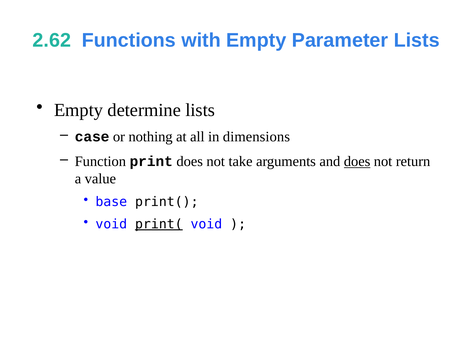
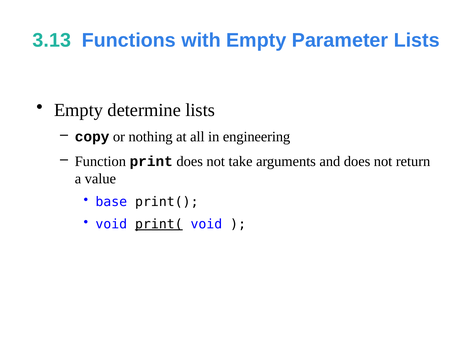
2.62: 2.62 -> 3.13
case: case -> copy
dimensions: dimensions -> engineering
does at (357, 161) underline: present -> none
